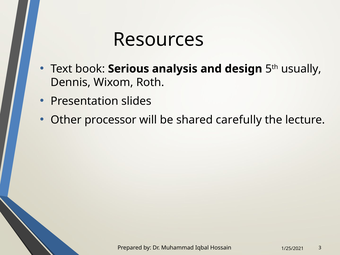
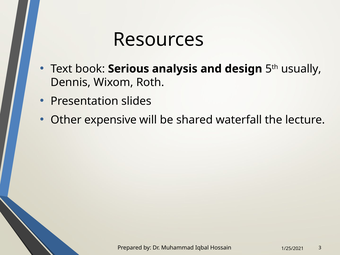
processor: processor -> expensive
carefully: carefully -> waterfall
